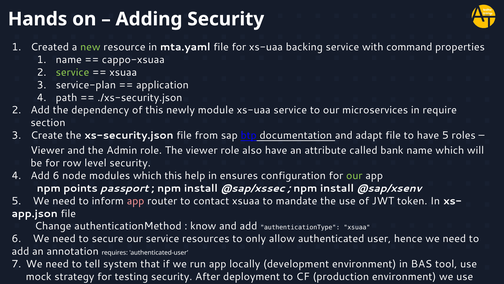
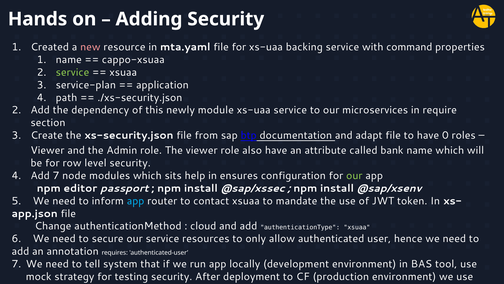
new colour: light green -> pink
have 5: 5 -> 0
Add 6: 6 -> 7
which this: this -> sits
points: points -> editor
app at (136, 201) colour: pink -> light blue
know: know -> cloud
